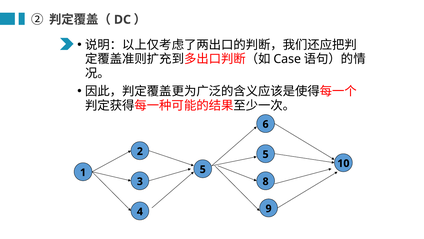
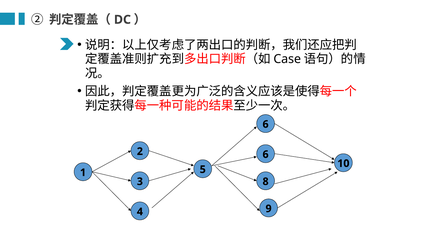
2 5: 5 -> 6
